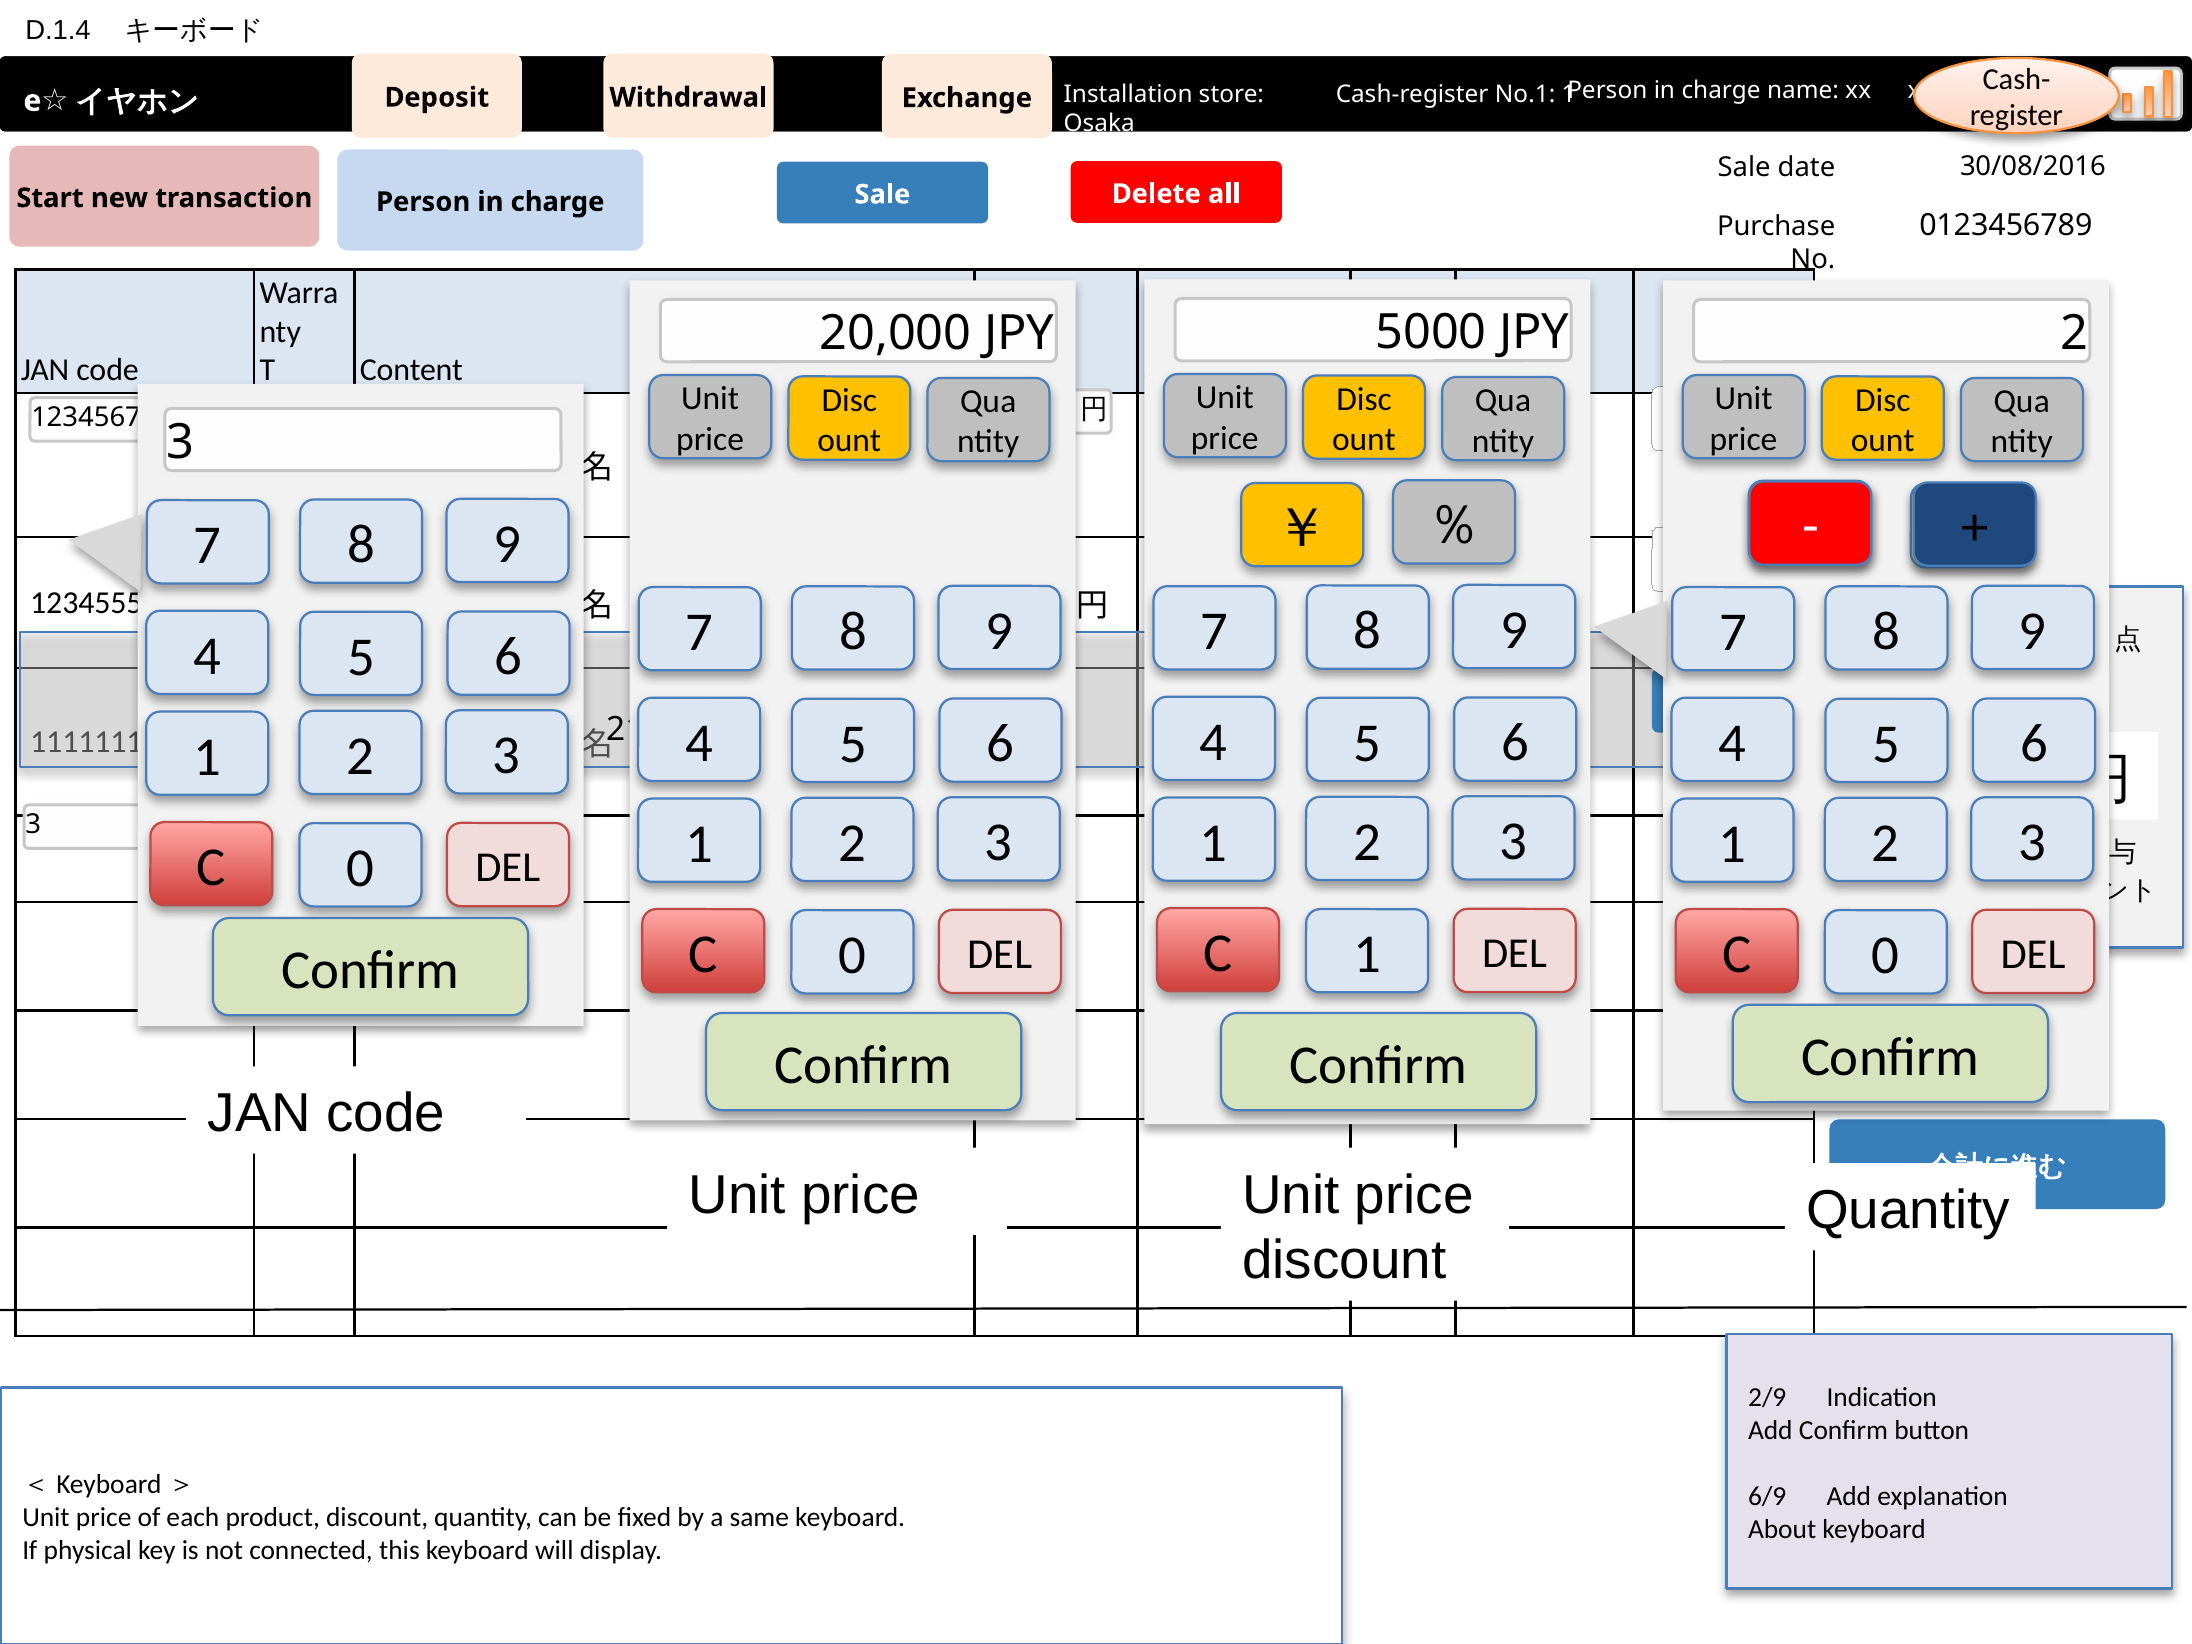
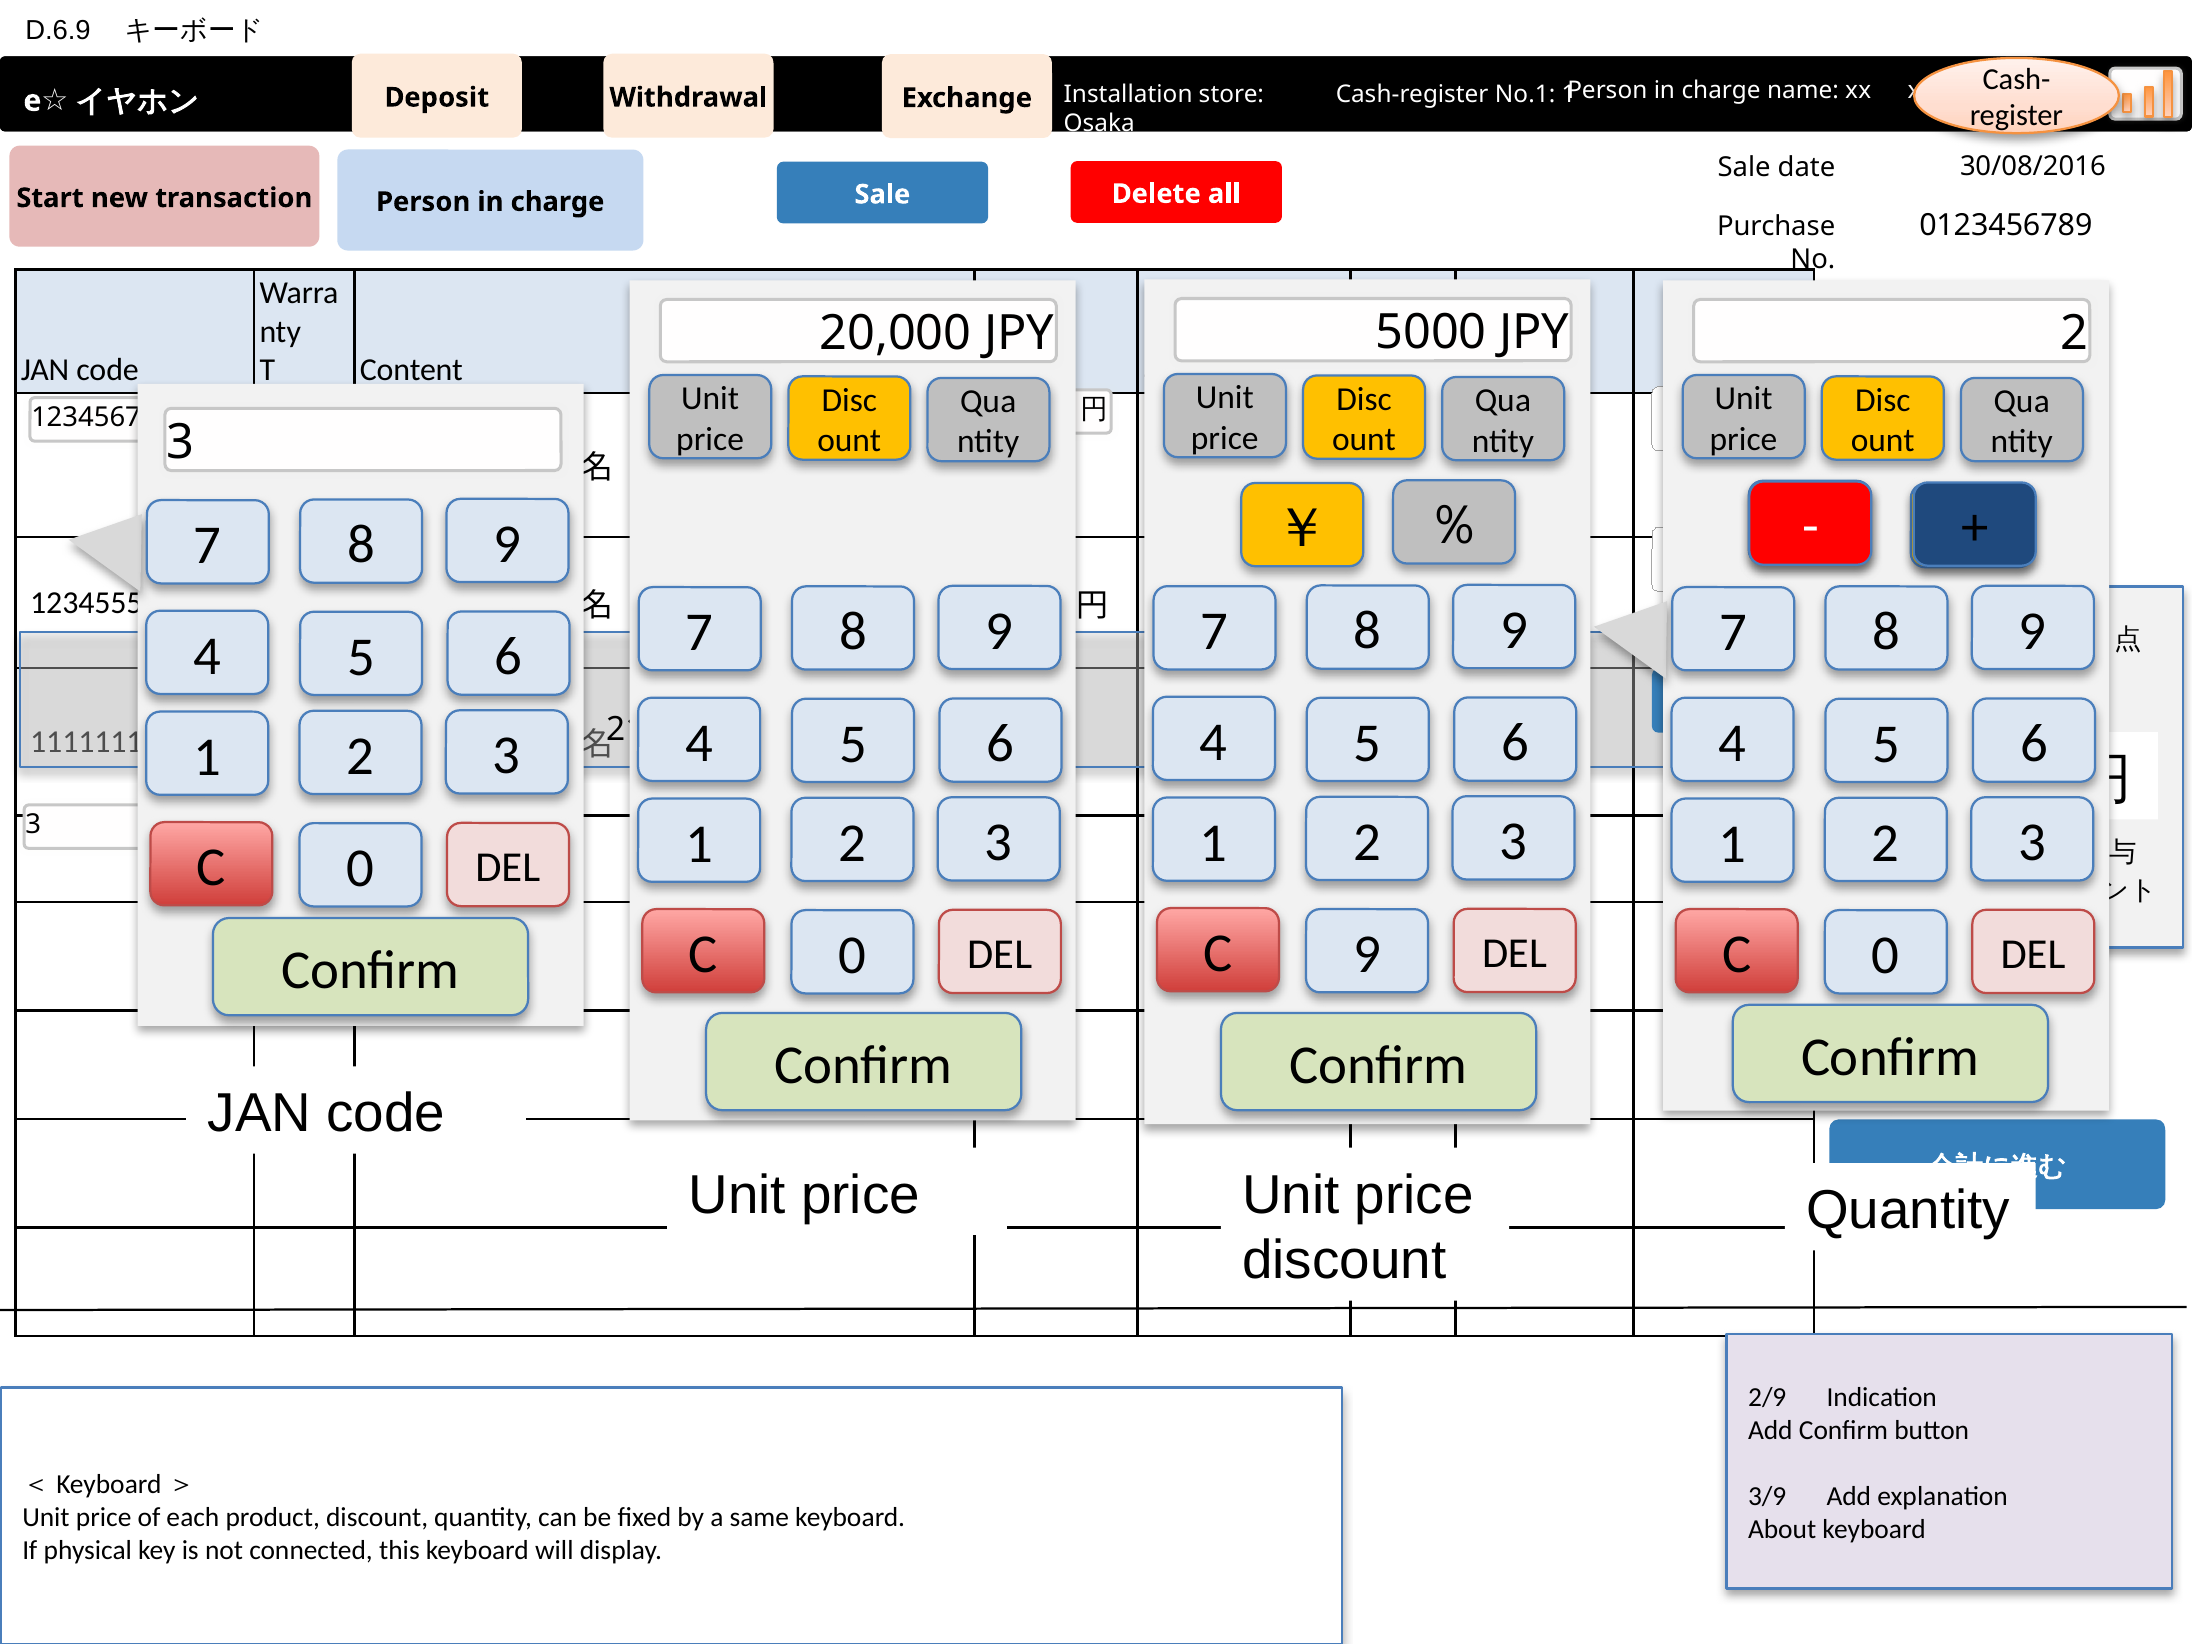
D.1.4: D.1.4 -> D.6.9
C 1: 1 -> 9
6/9: 6/9 -> 3/9
